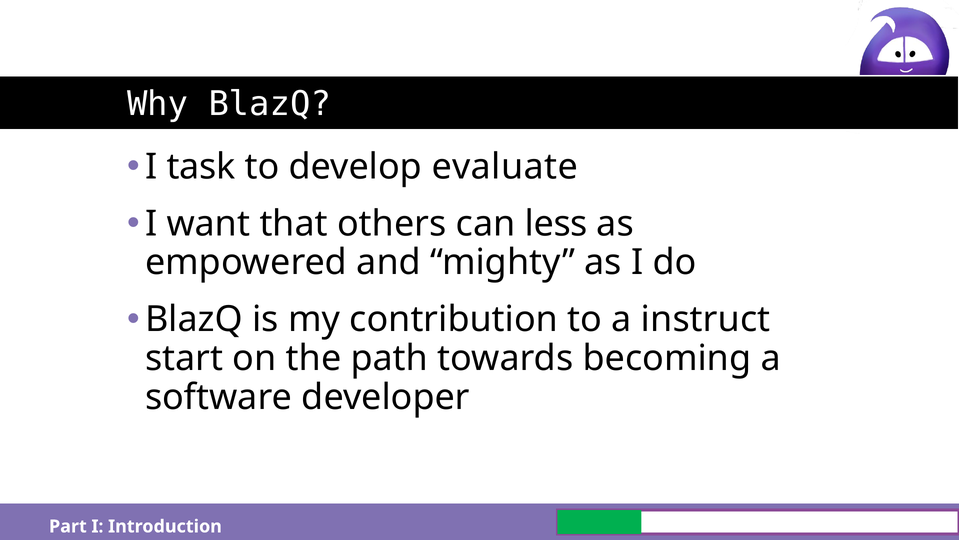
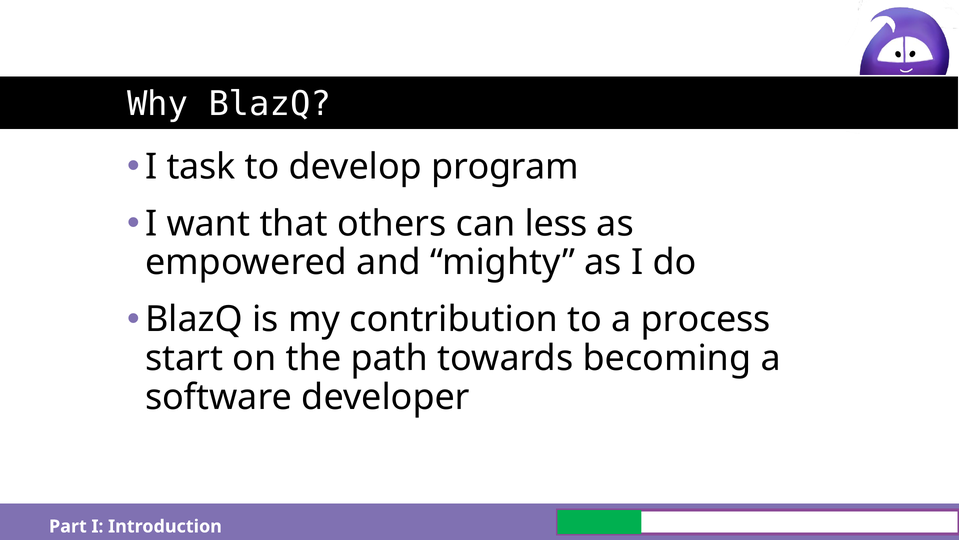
evaluate: evaluate -> program
instruct: instruct -> process
